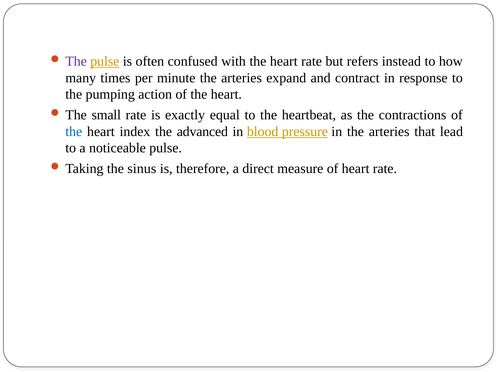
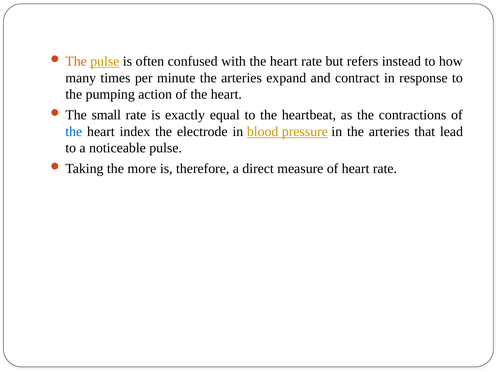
The at (76, 61) colour: purple -> orange
advanced: advanced -> electrode
sinus: sinus -> more
